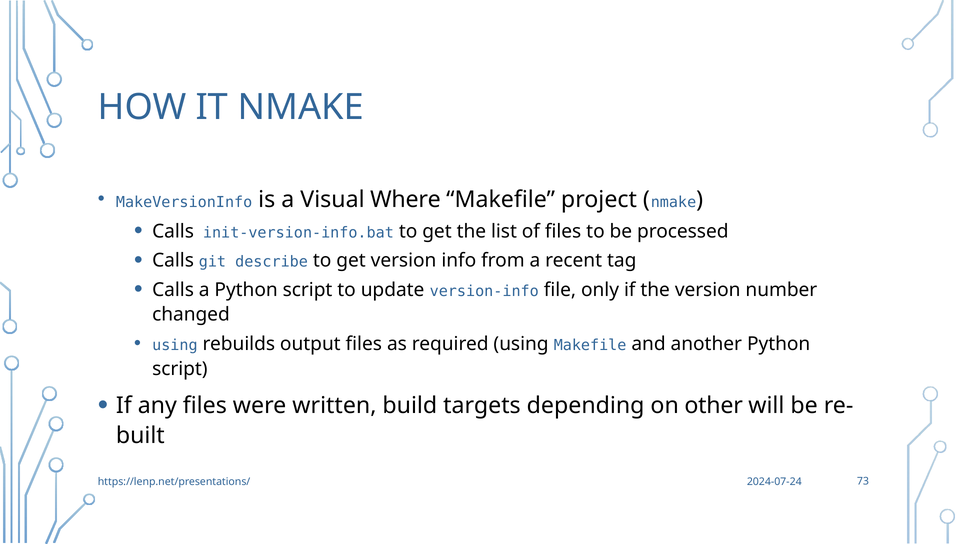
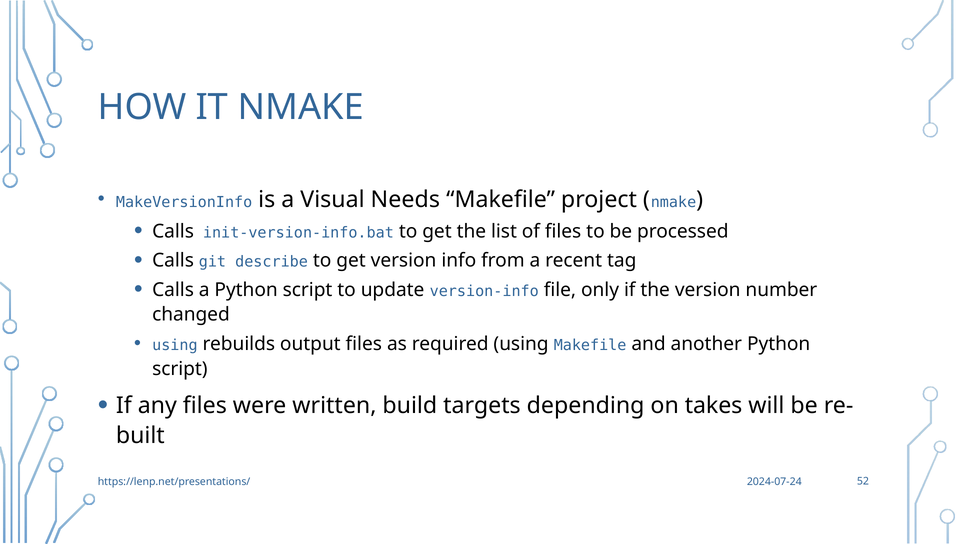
Where: Where -> Needs
other: other -> takes
73: 73 -> 52
